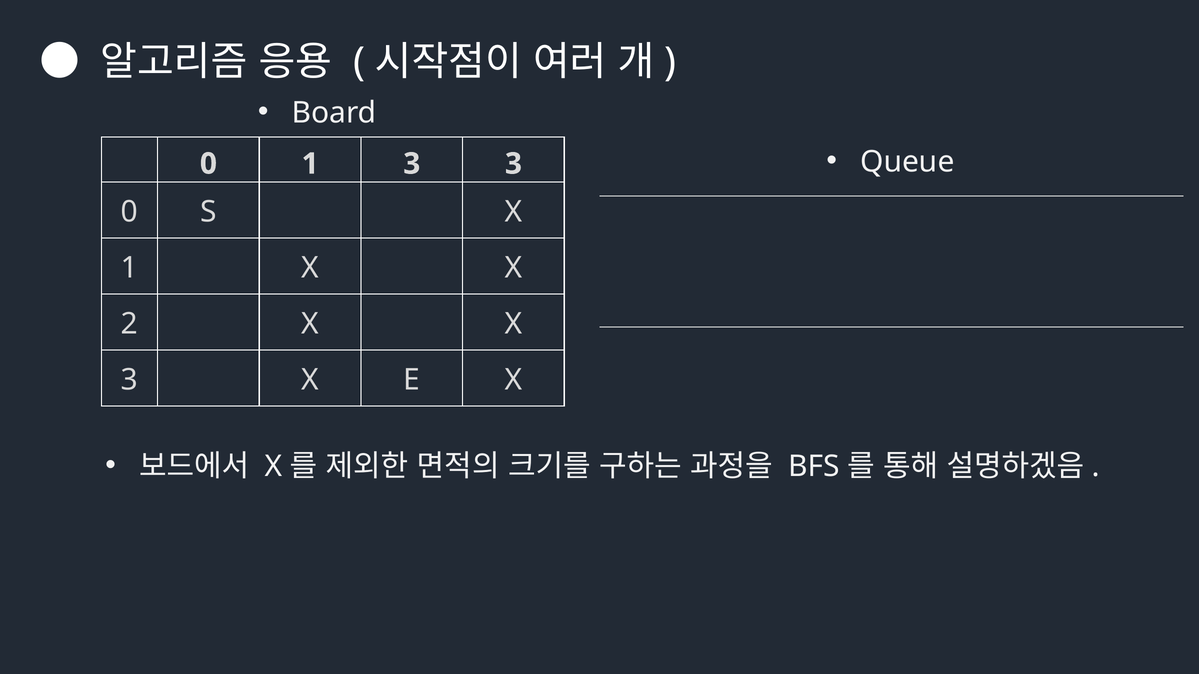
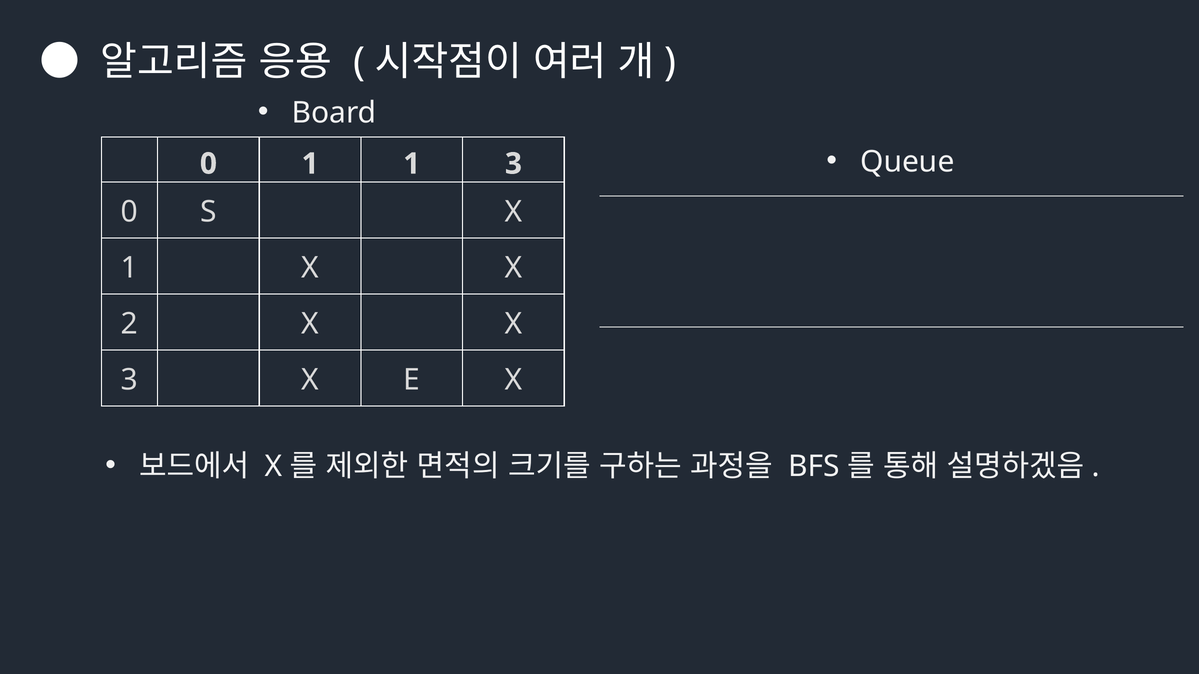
1 3: 3 -> 1
